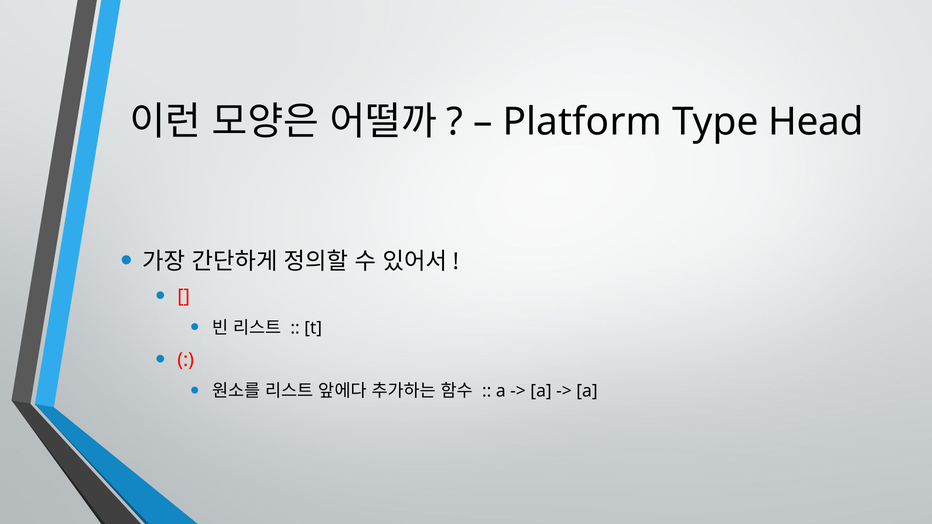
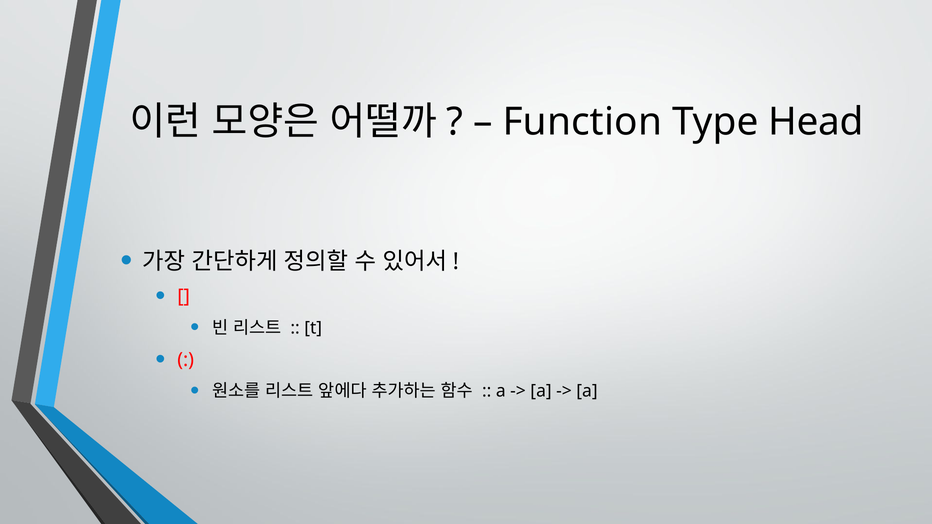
Platform: Platform -> Function
